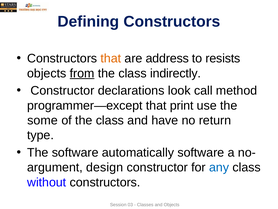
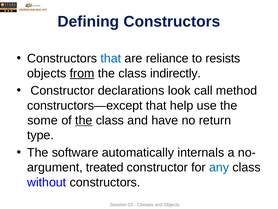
that at (111, 58) colour: orange -> blue
address: address -> reliance
programmer—except: programmer—except -> constructors—except
print: print -> help
the at (84, 120) underline: none -> present
automatically software: software -> internals
design: design -> treated
